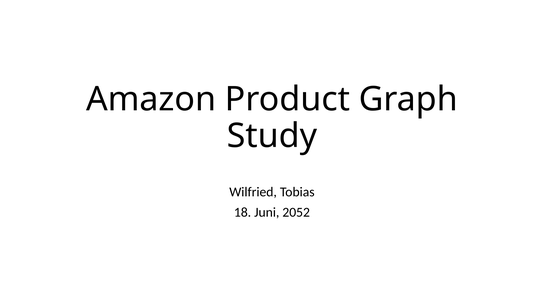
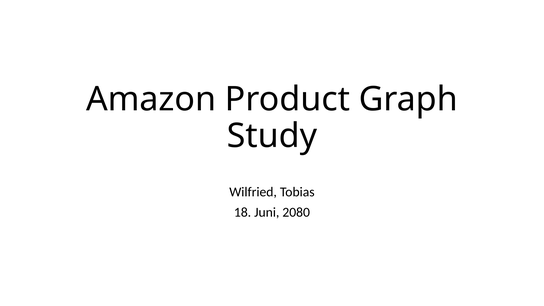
2052: 2052 -> 2080
